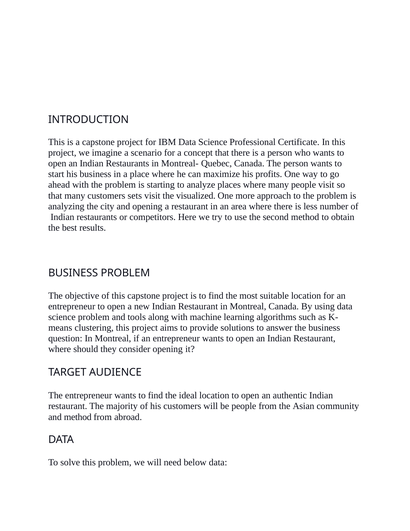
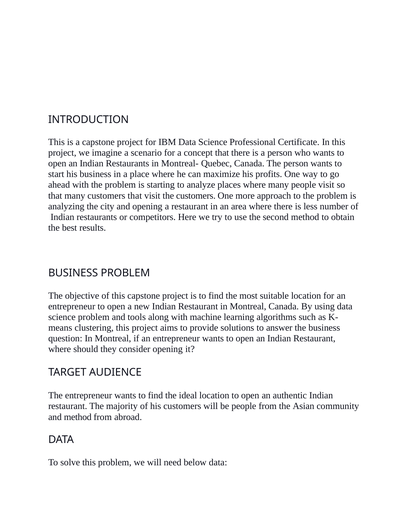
customers sets: sets -> that
the visualized: visualized -> customers
